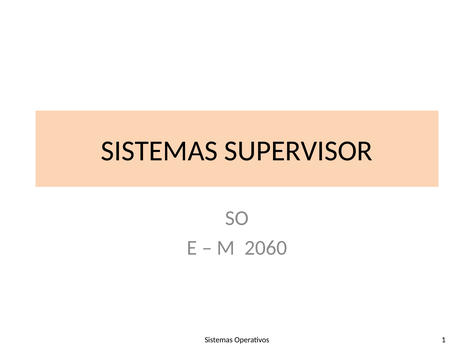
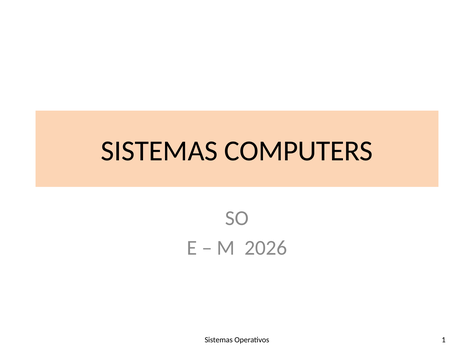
SUPERVISOR: SUPERVISOR -> COMPUTERS
2060: 2060 -> 2026
